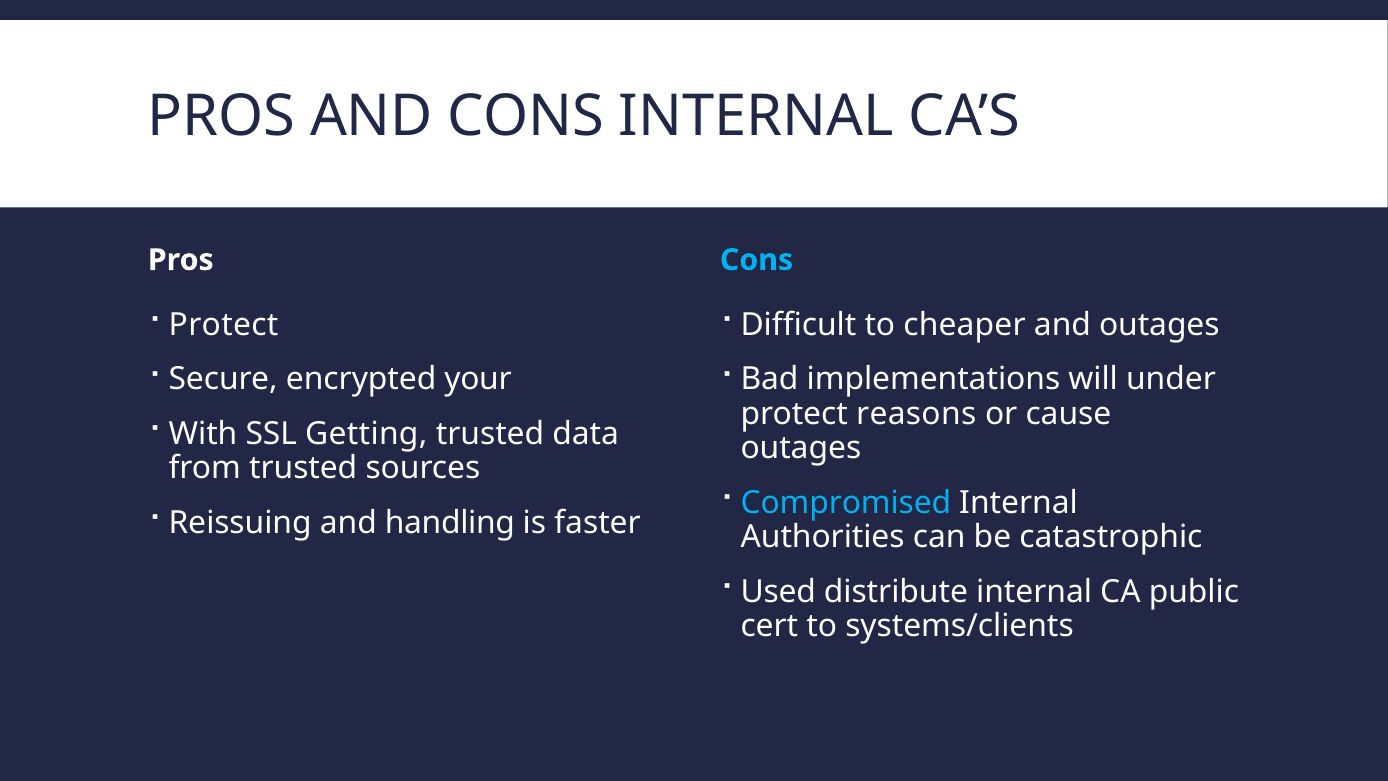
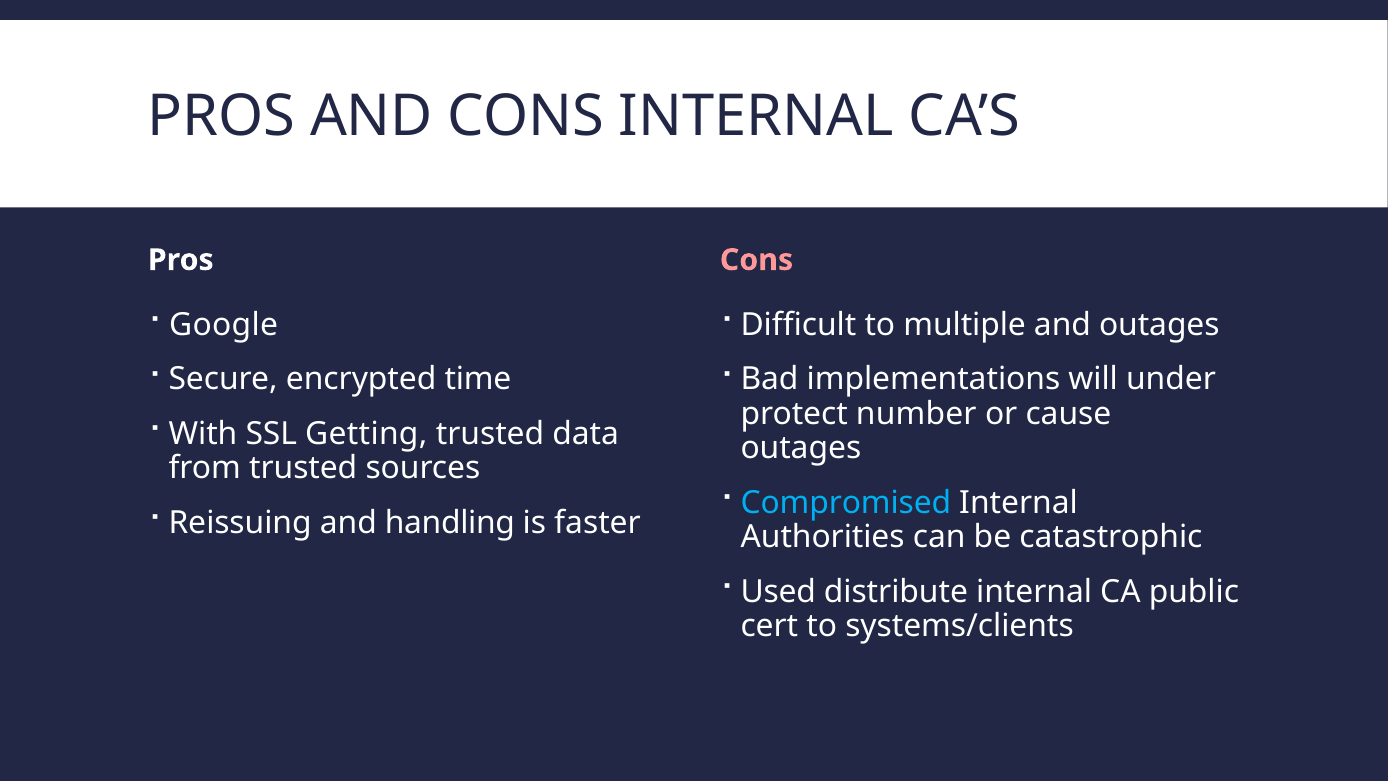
Cons at (756, 260) colour: light blue -> pink
Protect at (224, 325): Protect -> Google
cheaper: cheaper -> multiple
your: your -> time
reasons: reasons -> number
